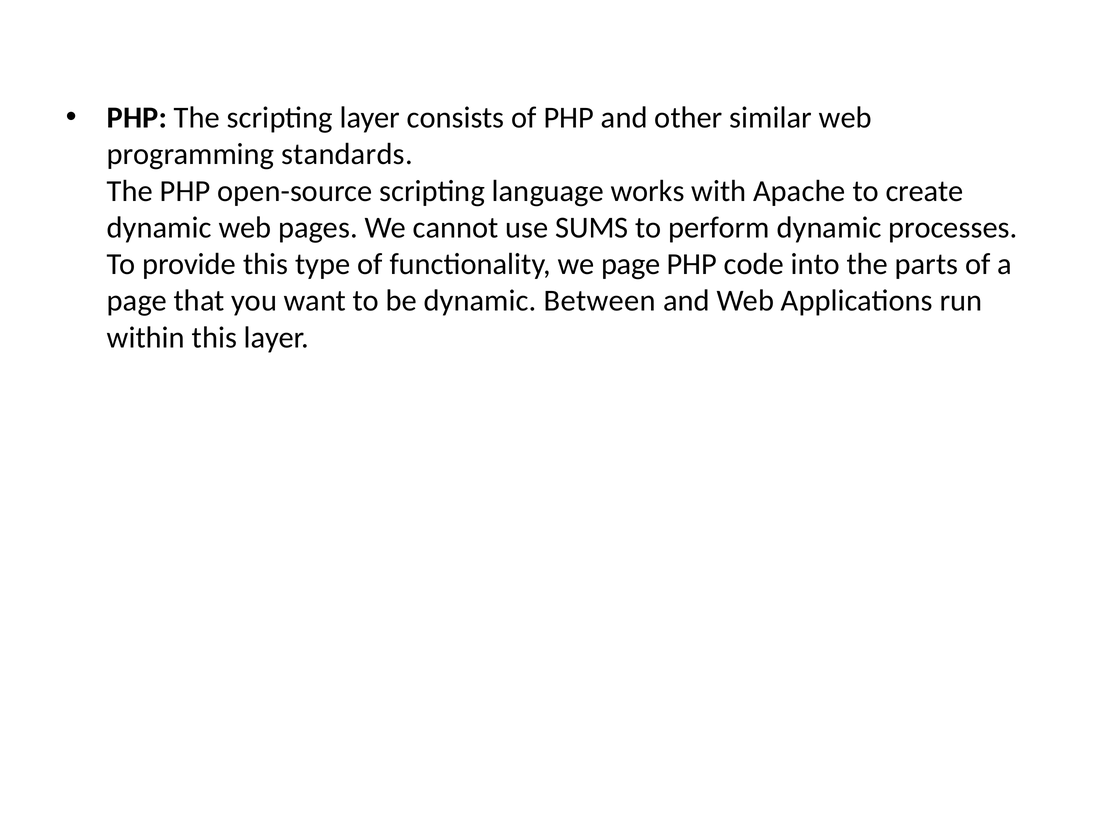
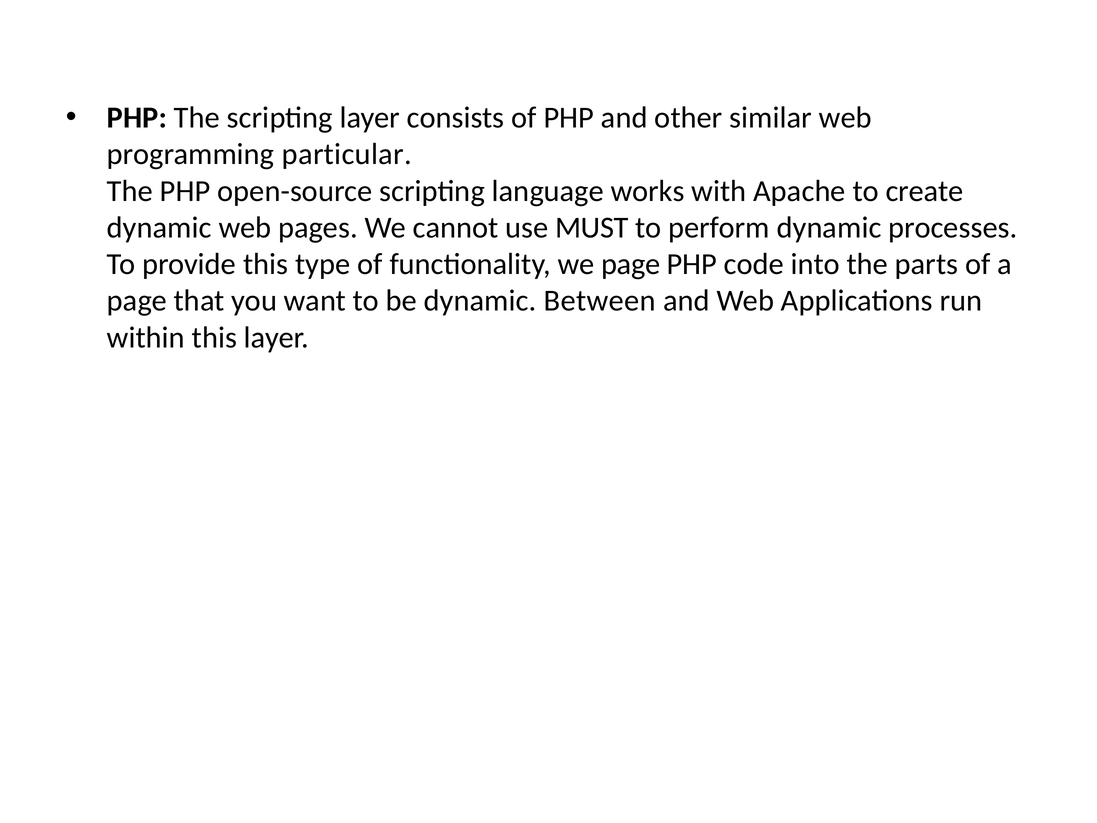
standards: standards -> particular
SUMS: SUMS -> MUST
